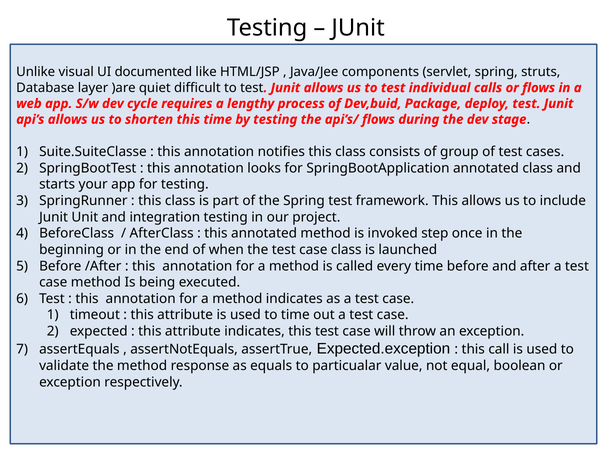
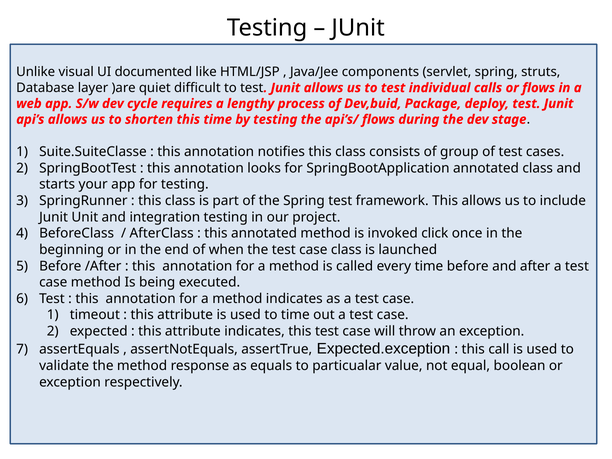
step: step -> click
